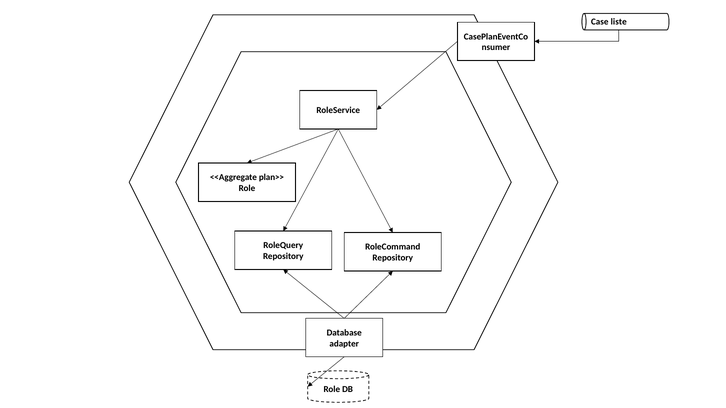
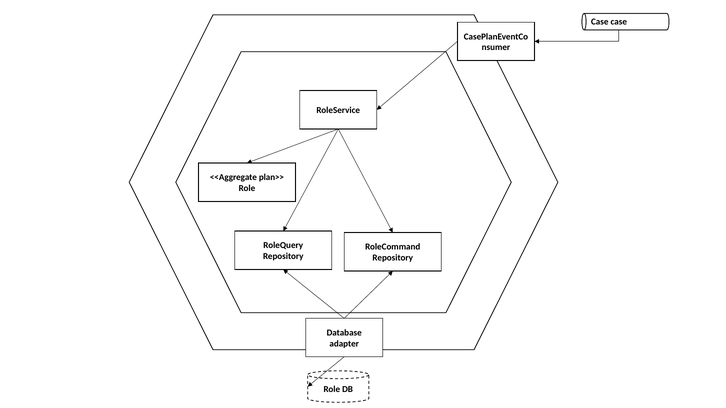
Case liste: liste -> case
